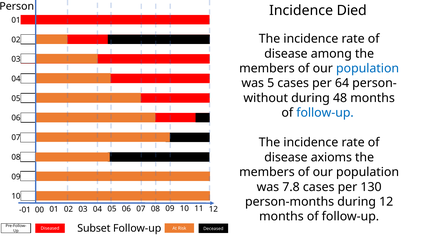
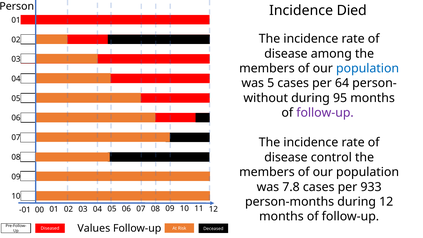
48: 48 -> 95
follow-up at (325, 113) colour: blue -> purple
axioms: axioms -> control
130: 130 -> 933
Subset: Subset -> Values
